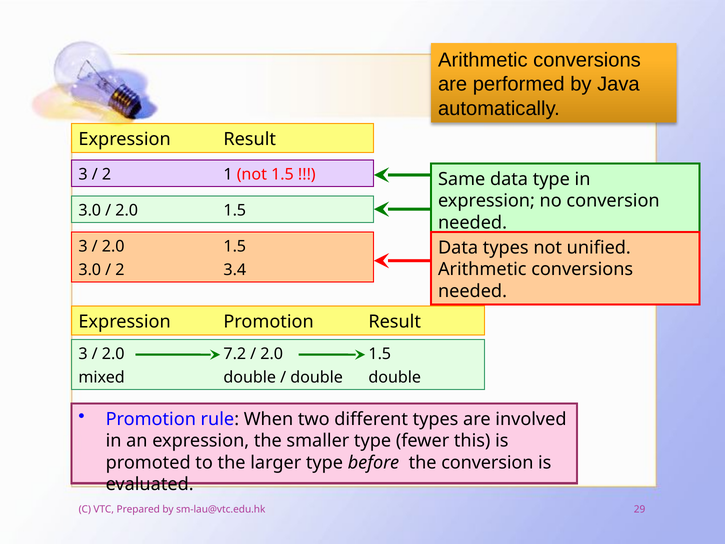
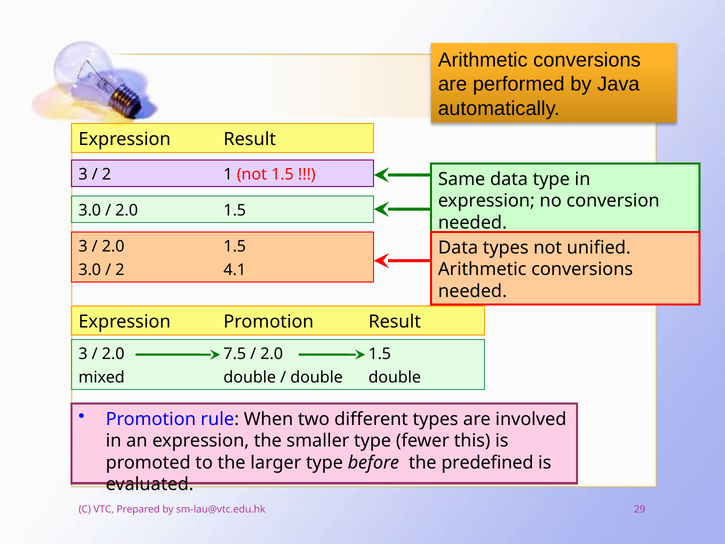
3.4: 3.4 -> 4.1
7.2: 7.2 -> 7.5
the conversion: conversion -> predefined
